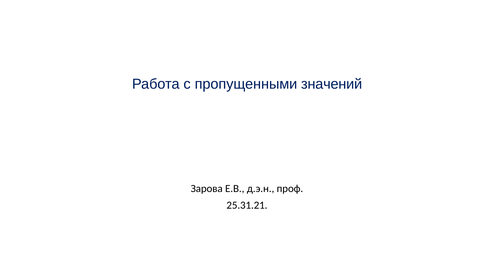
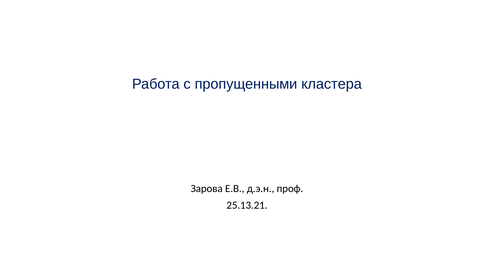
значений: значений -> кластера
25.31.21: 25.31.21 -> 25.13.21
